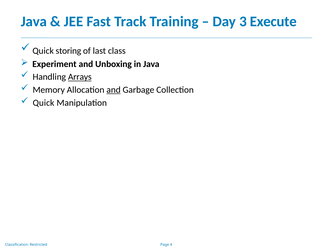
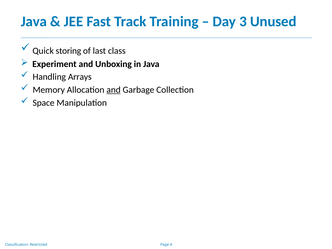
Execute: Execute -> Unused
Arrays underline: present -> none
Quick at (43, 103): Quick -> Space
